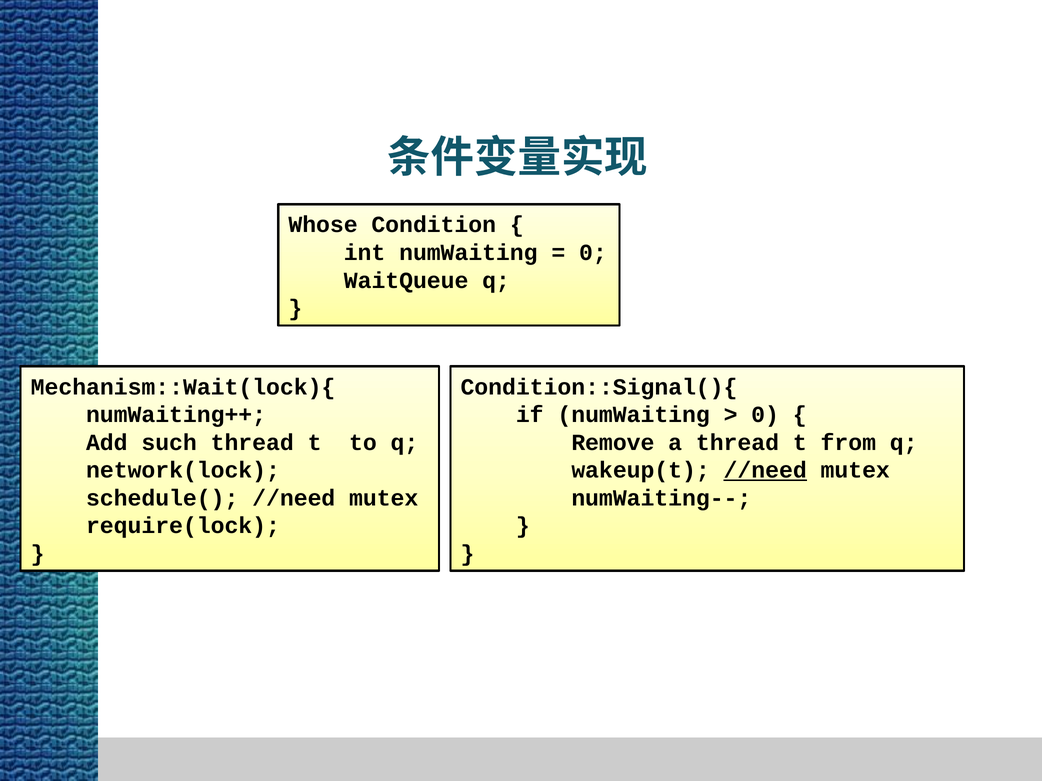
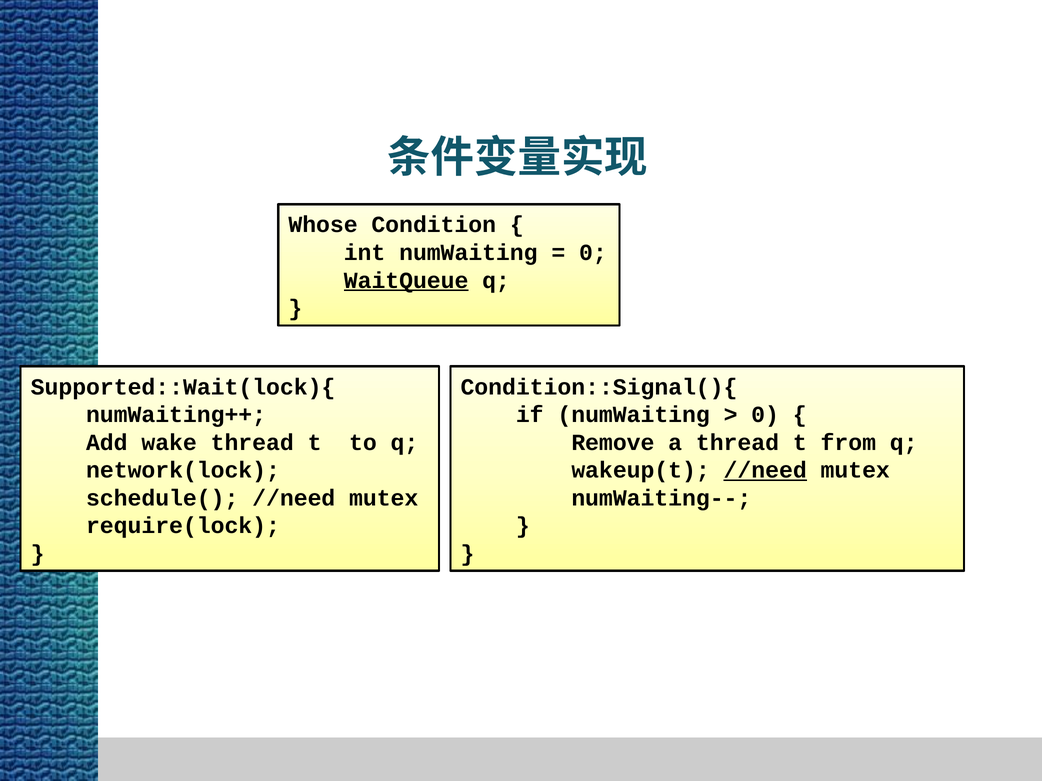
WaitQueue underline: none -> present
Mechanism::Wait(lock){: Mechanism::Wait(lock){ -> Supported::Wait(lock){
such: such -> wake
